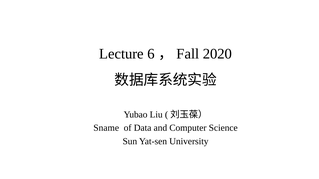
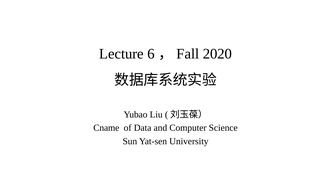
Sname: Sname -> Cname
